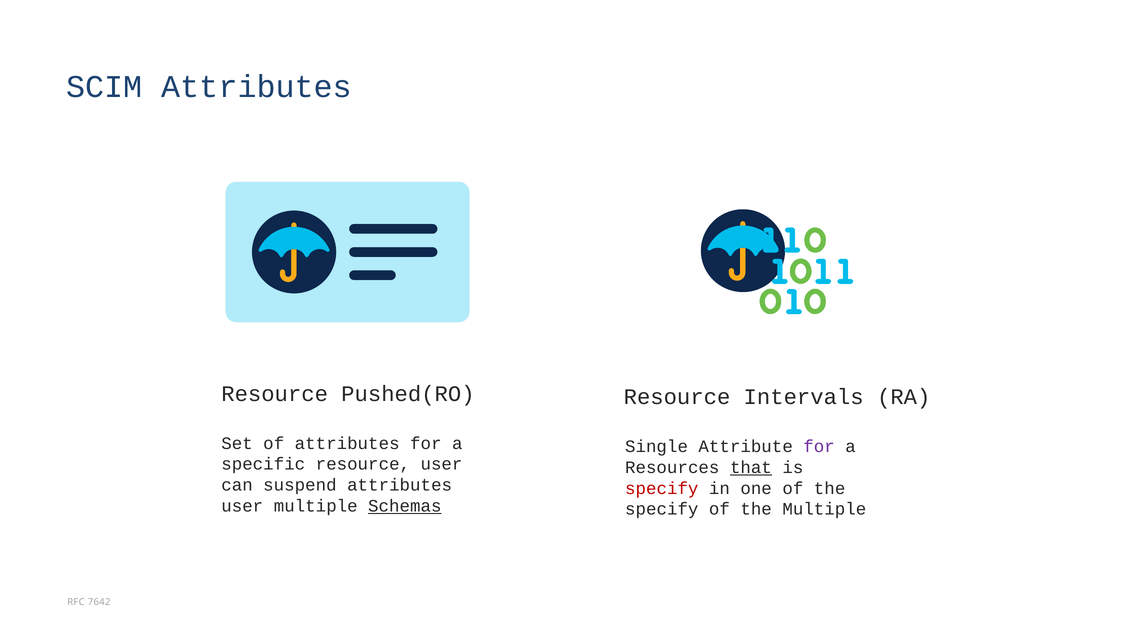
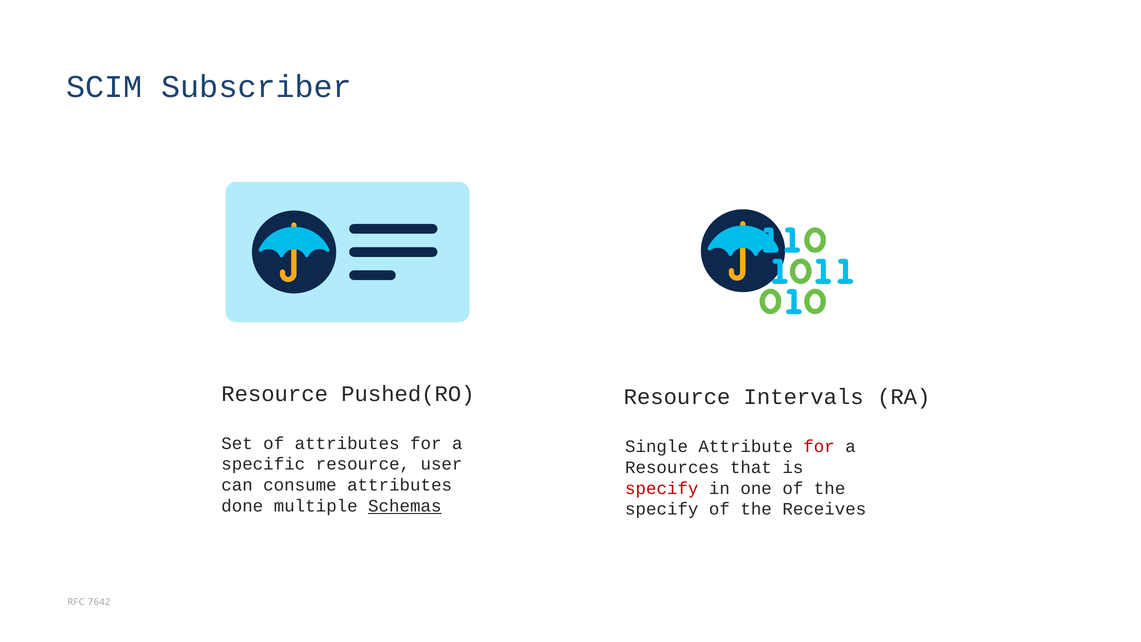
SCIM Attributes: Attributes -> Subscriber
for at (819, 446) colour: purple -> red
that underline: present -> none
suspend: suspend -> consume
user at (242, 506): user -> done
the Multiple: Multiple -> Receives
